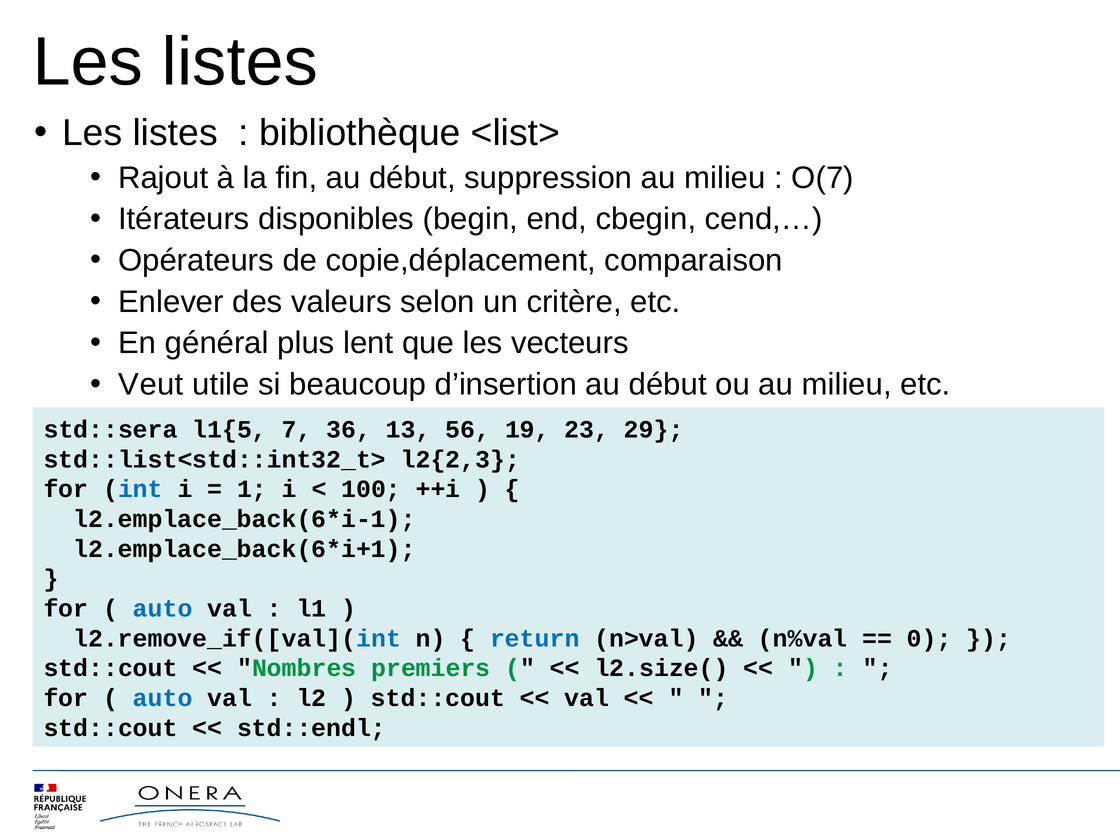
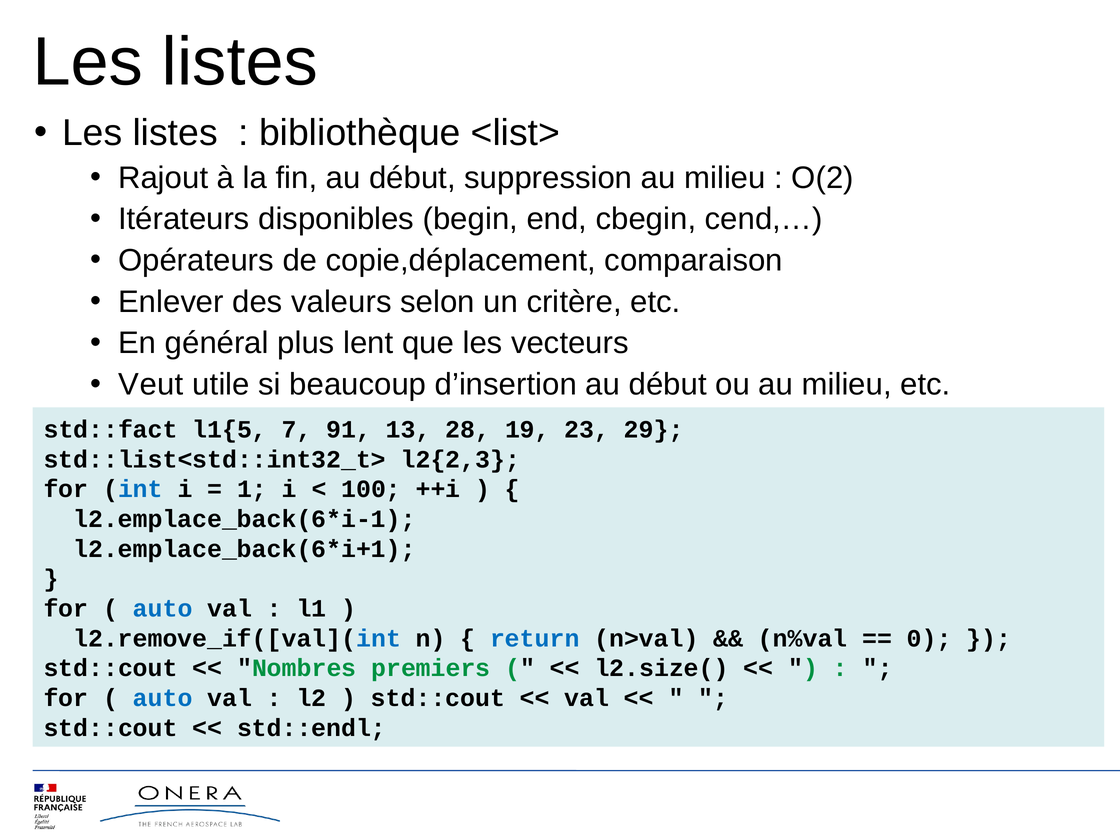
O(7: O(7 -> O(2
std::sera: std::sera -> std::fact
36: 36 -> 91
56: 56 -> 28
